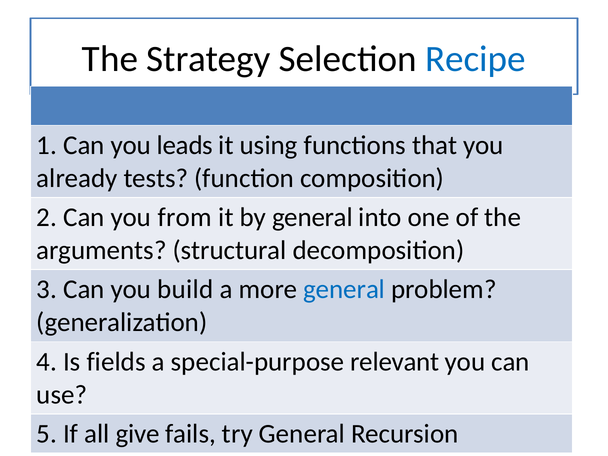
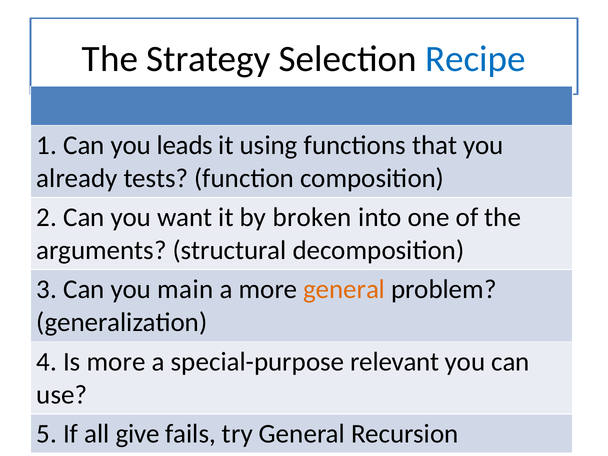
from: from -> want
by general: general -> broken
build: build -> main
general at (344, 289) colour: blue -> orange
Is fields: fields -> more
